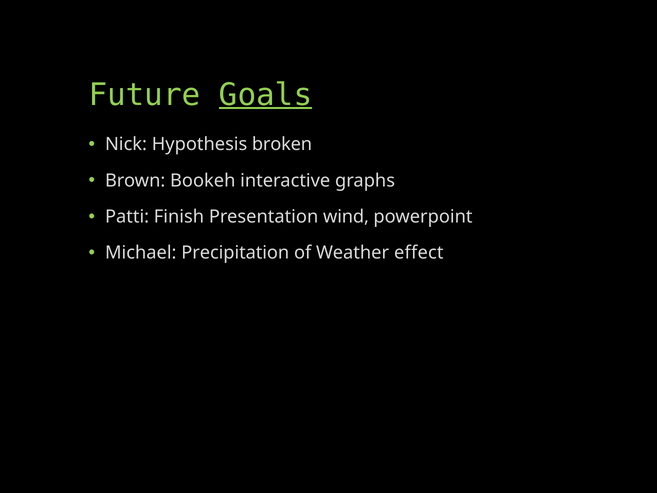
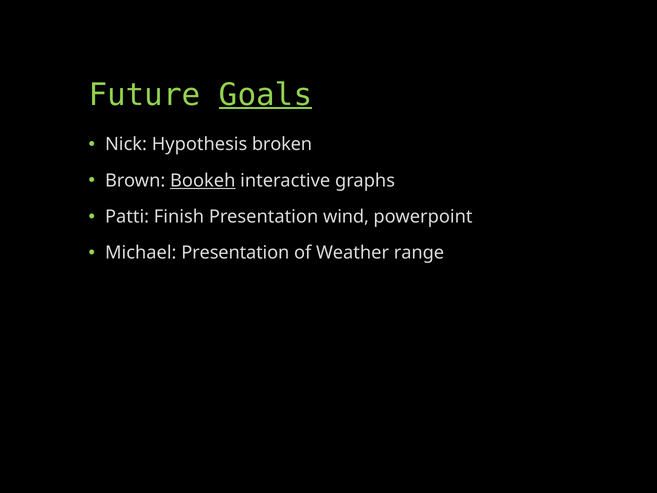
Bookeh underline: none -> present
Michael Precipitation: Precipitation -> Presentation
effect: effect -> range
